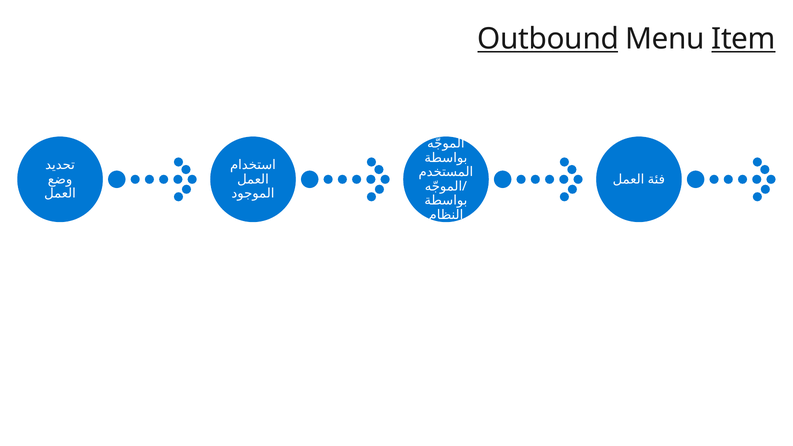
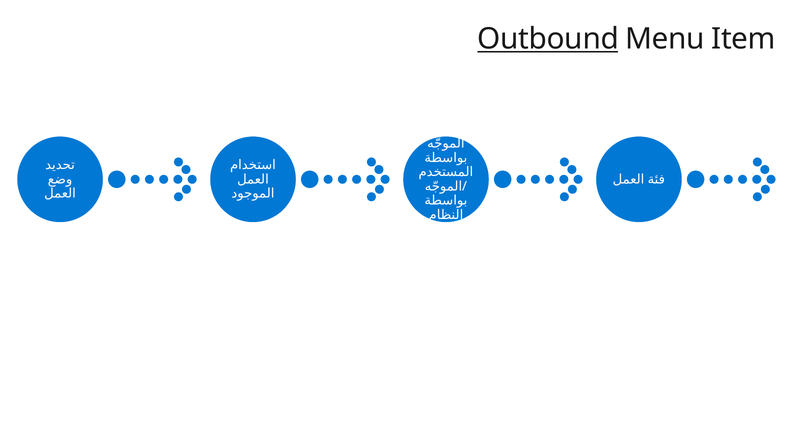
Item underline: present -> none
